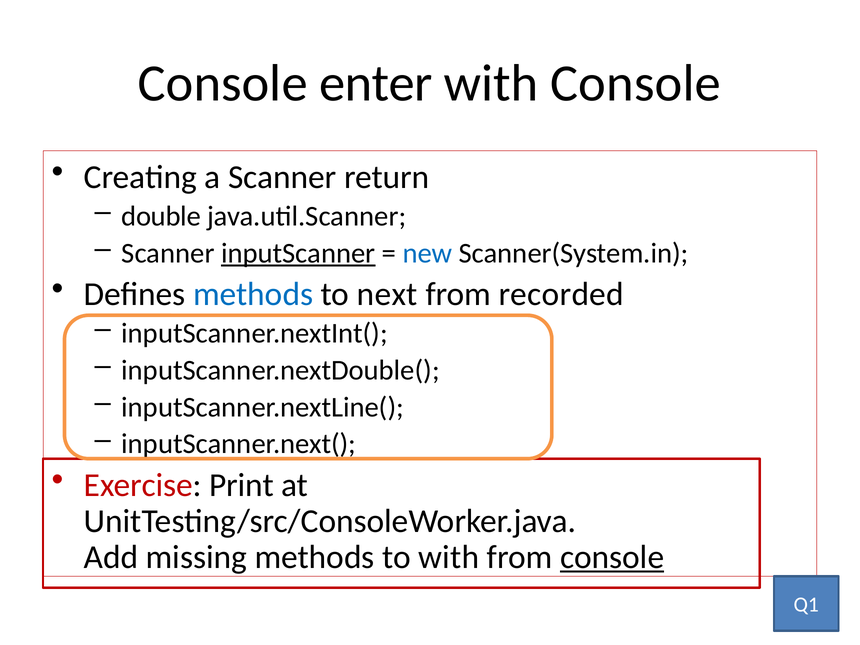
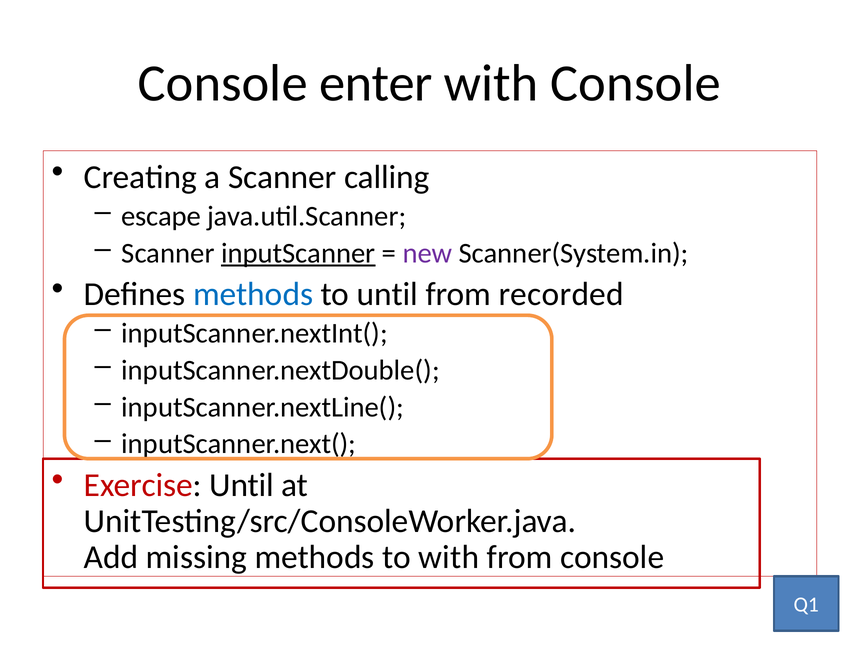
return: return -> calling
double: double -> escape
new colour: blue -> purple
to next: next -> until
Exercise Print: Print -> Until
console at (612, 557) underline: present -> none
